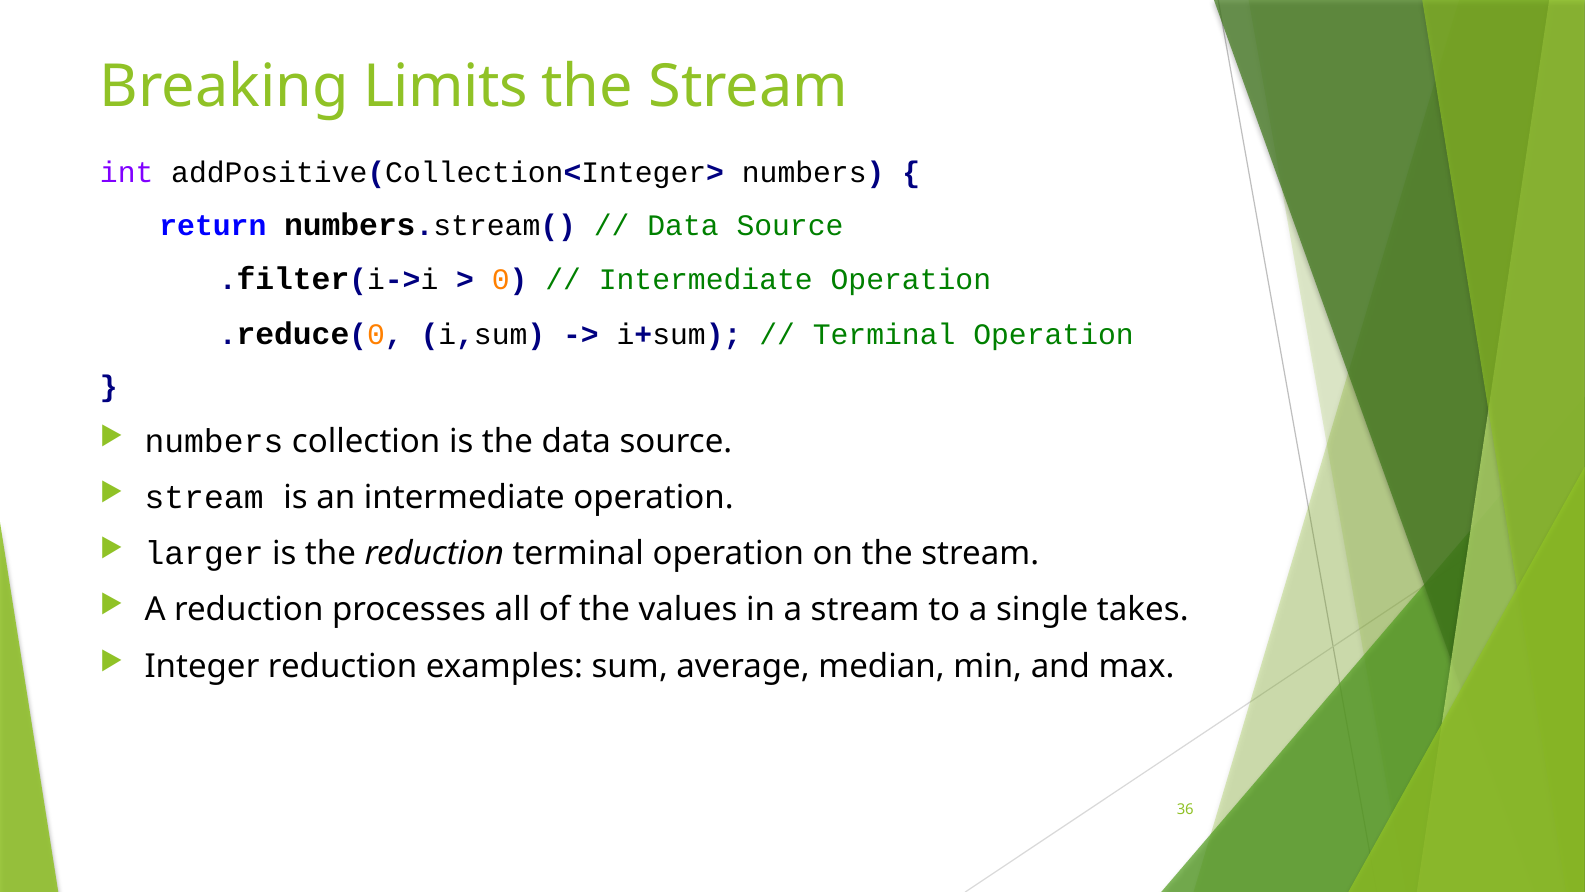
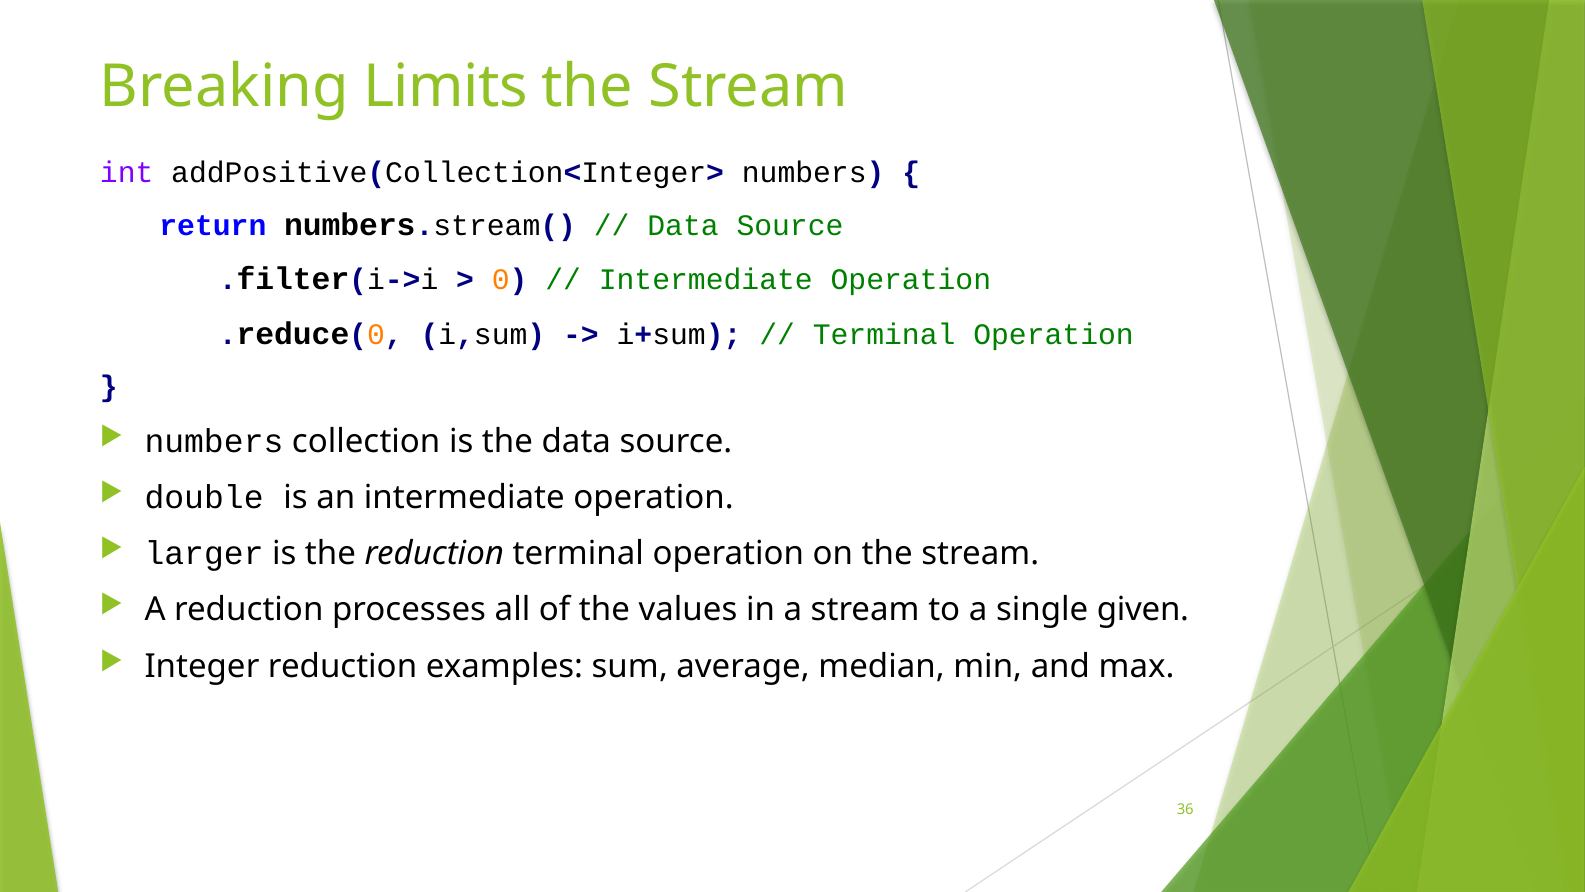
stream at (204, 497): stream -> double
takes: takes -> given
